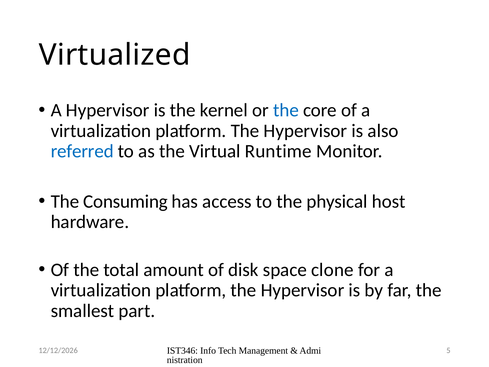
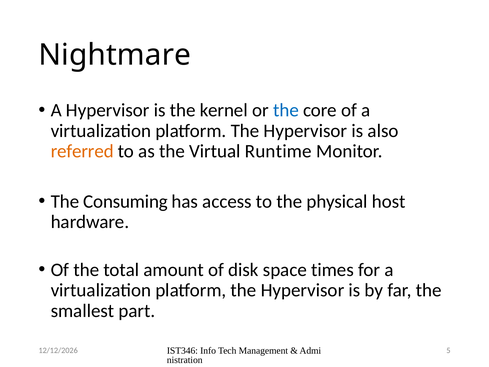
Virtualized: Virtualized -> Nightmare
referred colour: blue -> orange
clone: clone -> times
